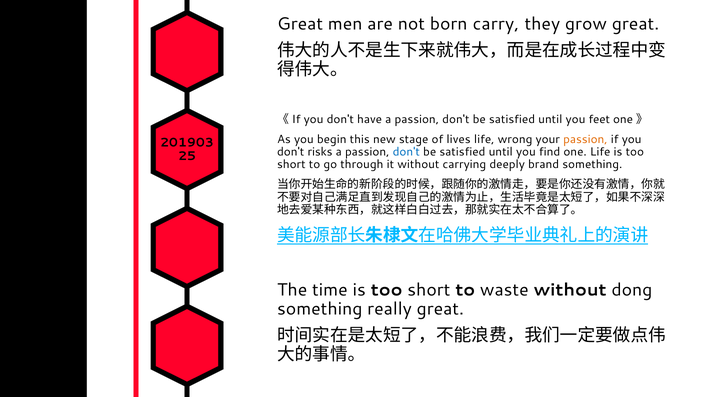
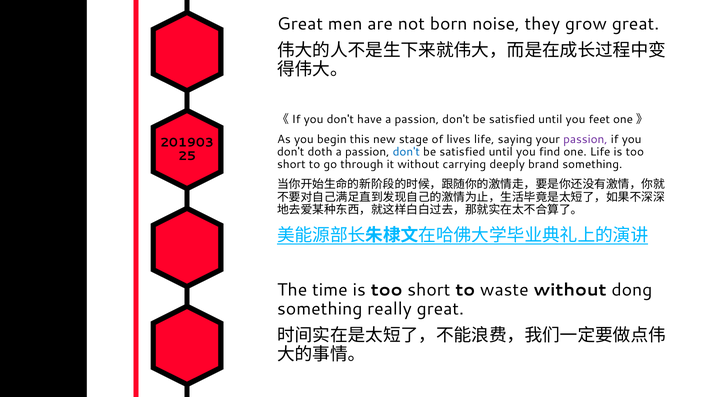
carry: carry -> noise
wrong: wrong -> saying
passion at (585, 139) colour: orange -> purple
risks: risks -> doth
